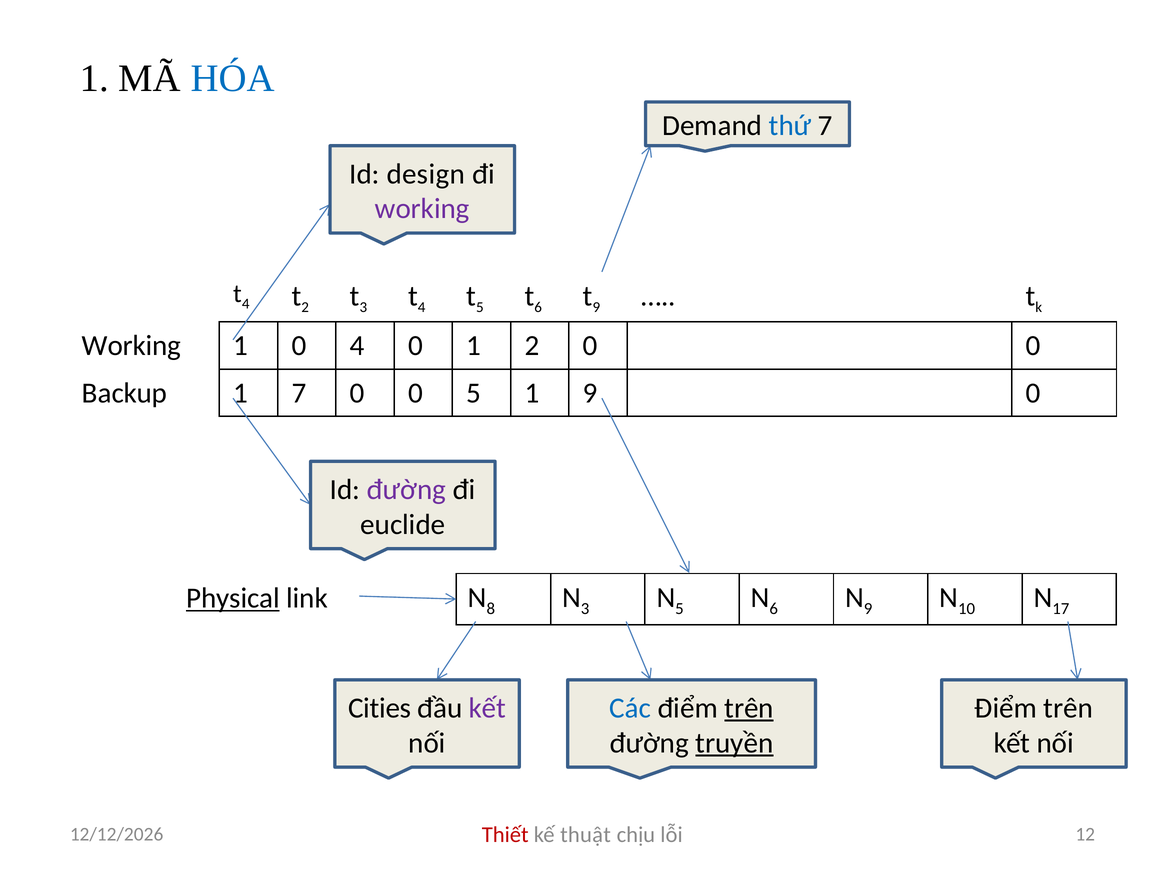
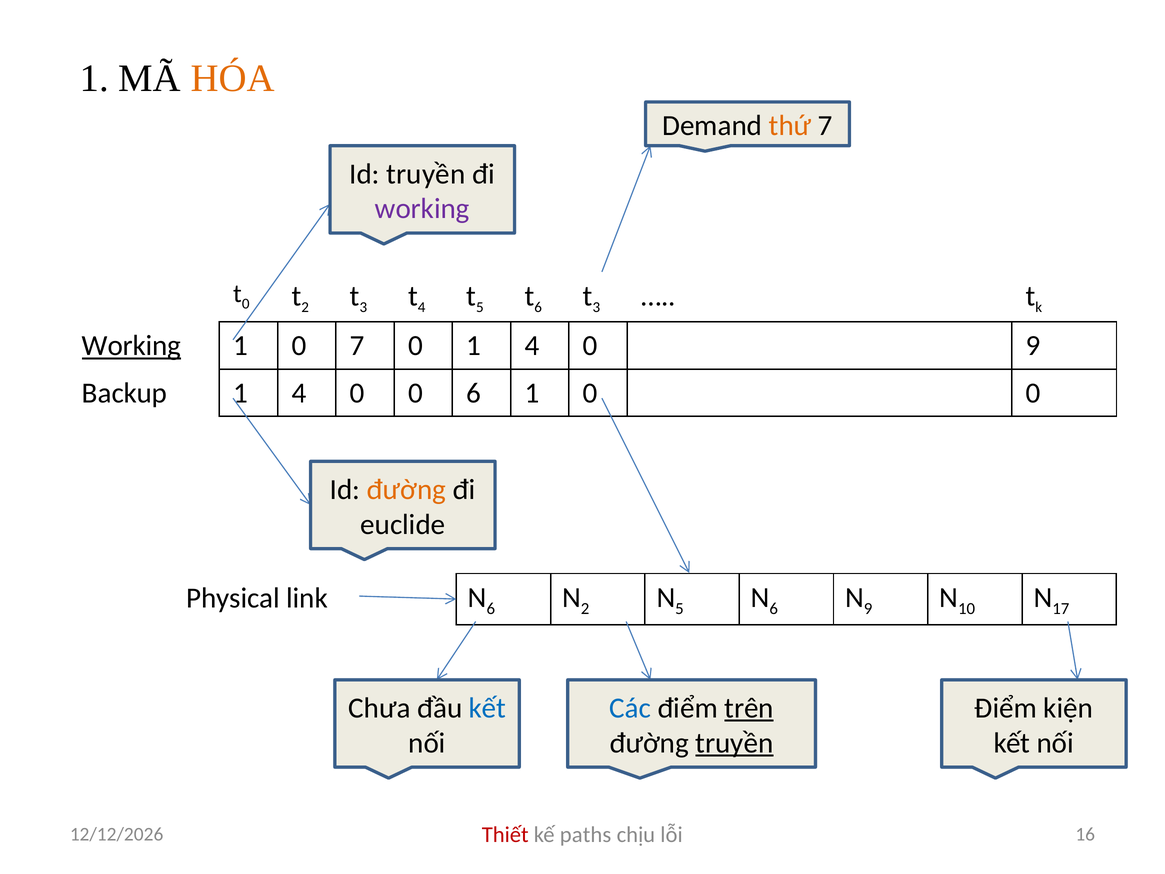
HÓA colour: blue -> orange
thứ colour: blue -> orange
Id design: design -> truyền
4 at (246, 304): 4 -> 0
9 at (596, 307): 9 -> 3
Working at (131, 346) underline: none -> present
0 4: 4 -> 7
0 1 2: 2 -> 4
0 at (1033, 346): 0 -> 9
Backup 1 7: 7 -> 4
0 5: 5 -> 6
9 at (590, 393): 9 -> 0
đường at (406, 489) colour: purple -> orange
8 at (491, 609): 8 -> 6
3 at (585, 609): 3 -> 2
Physical underline: present -> none
Cities: Cities -> Chưa
kết at (487, 708) colour: purple -> blue
trên at (1068, 708): trên -> kiện
thuật: thuật -> paths
12: 12 -> 16
